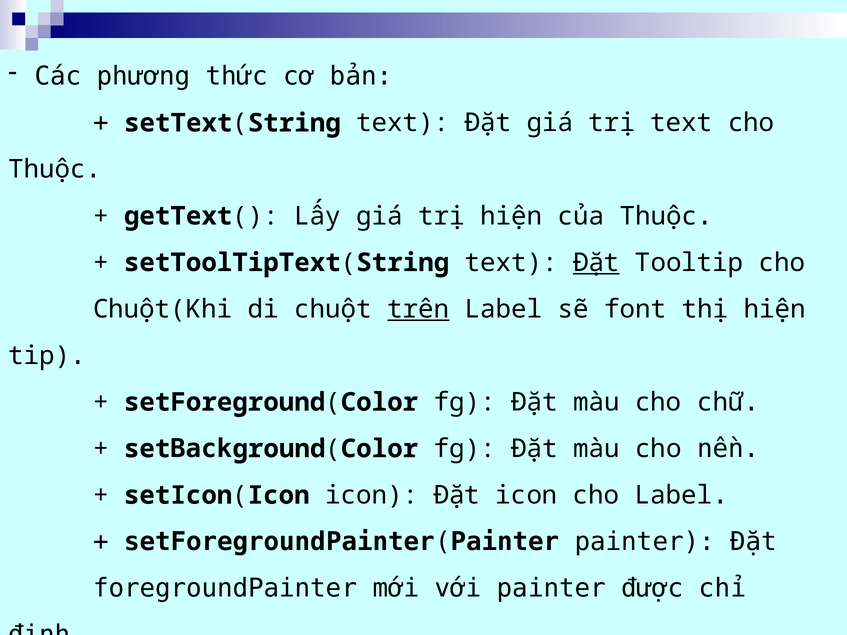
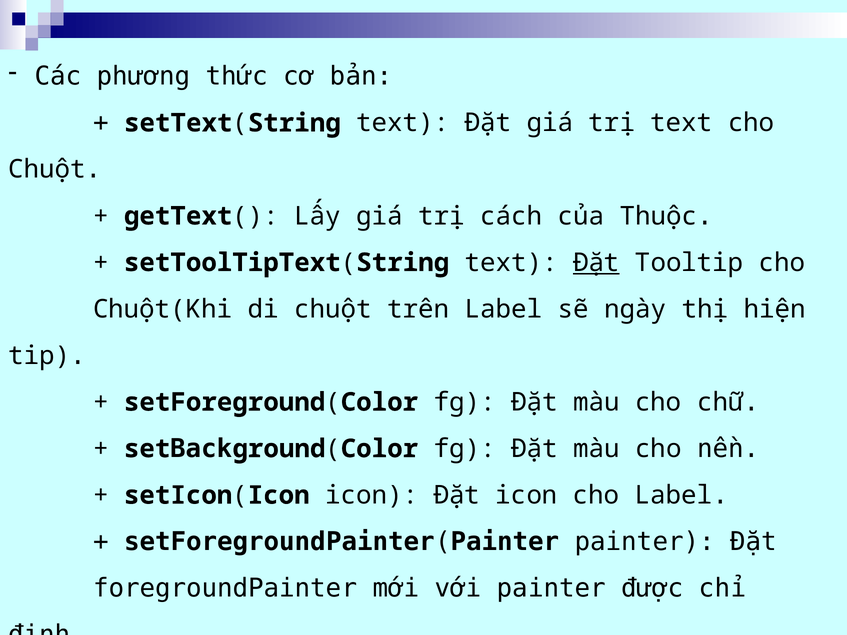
Thuộc at (47, 170): Thuộc -> Chuột
trị hiện: hiện -> cách
trên underline: present -> none
font: font -> ngày
